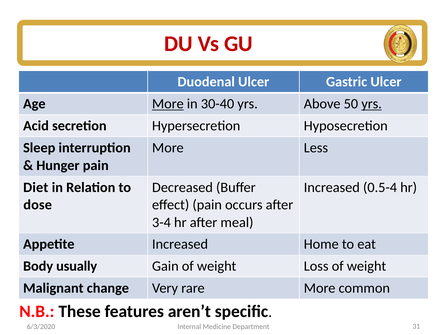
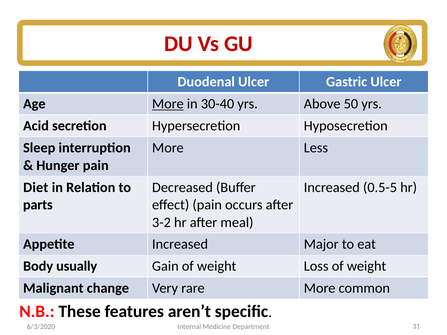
yrs at (372, 104) underline: present -> none
0.5-4: 0.5-4 -> 0.5-5
dose: dose -> parts
3-4: 3-4 -> 3-2
Home: Home -> Major
